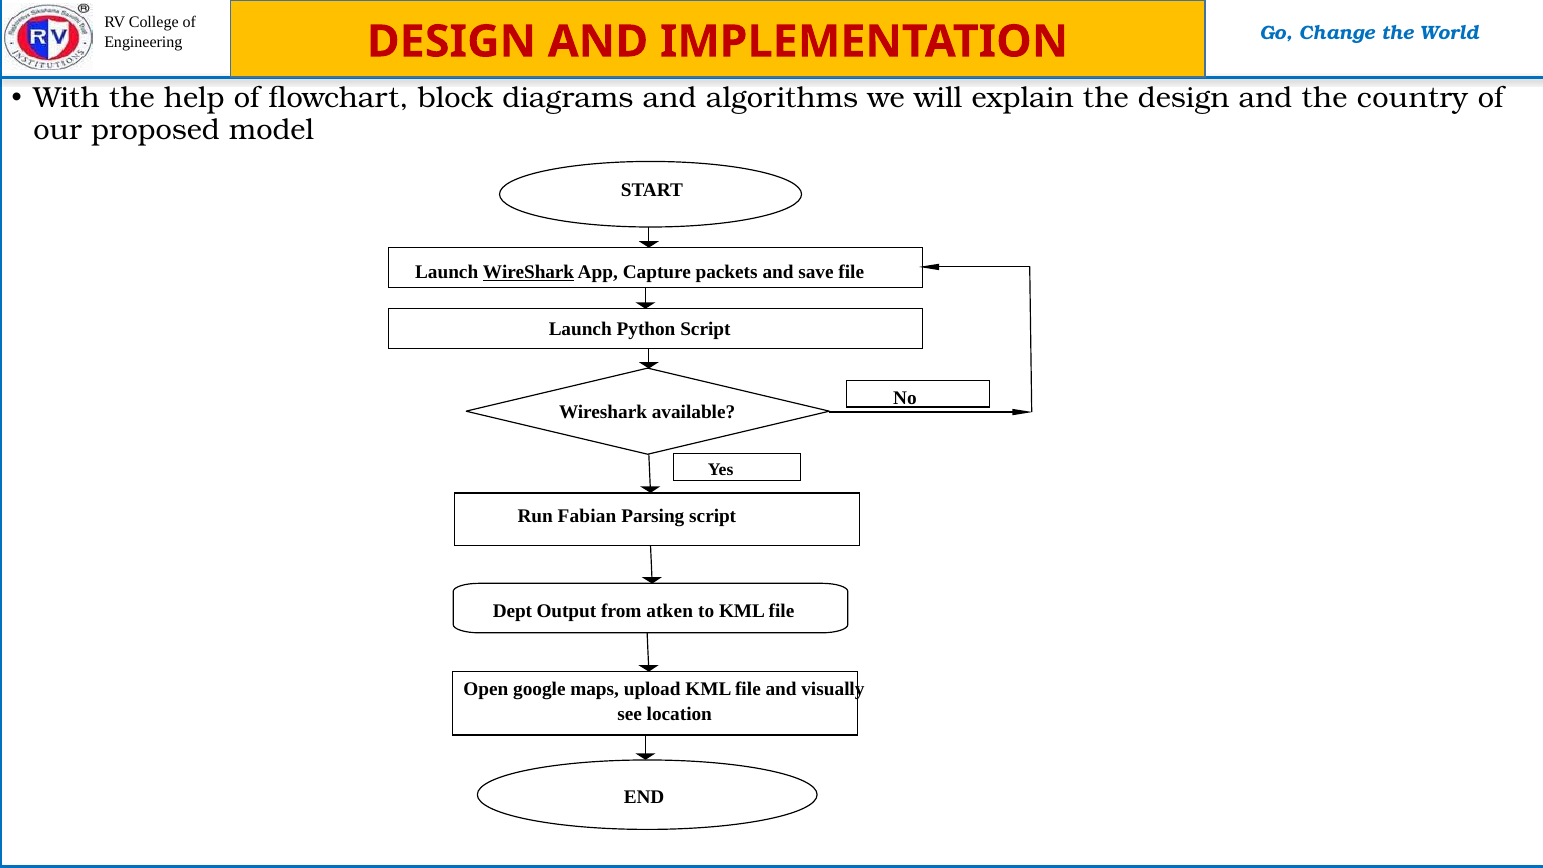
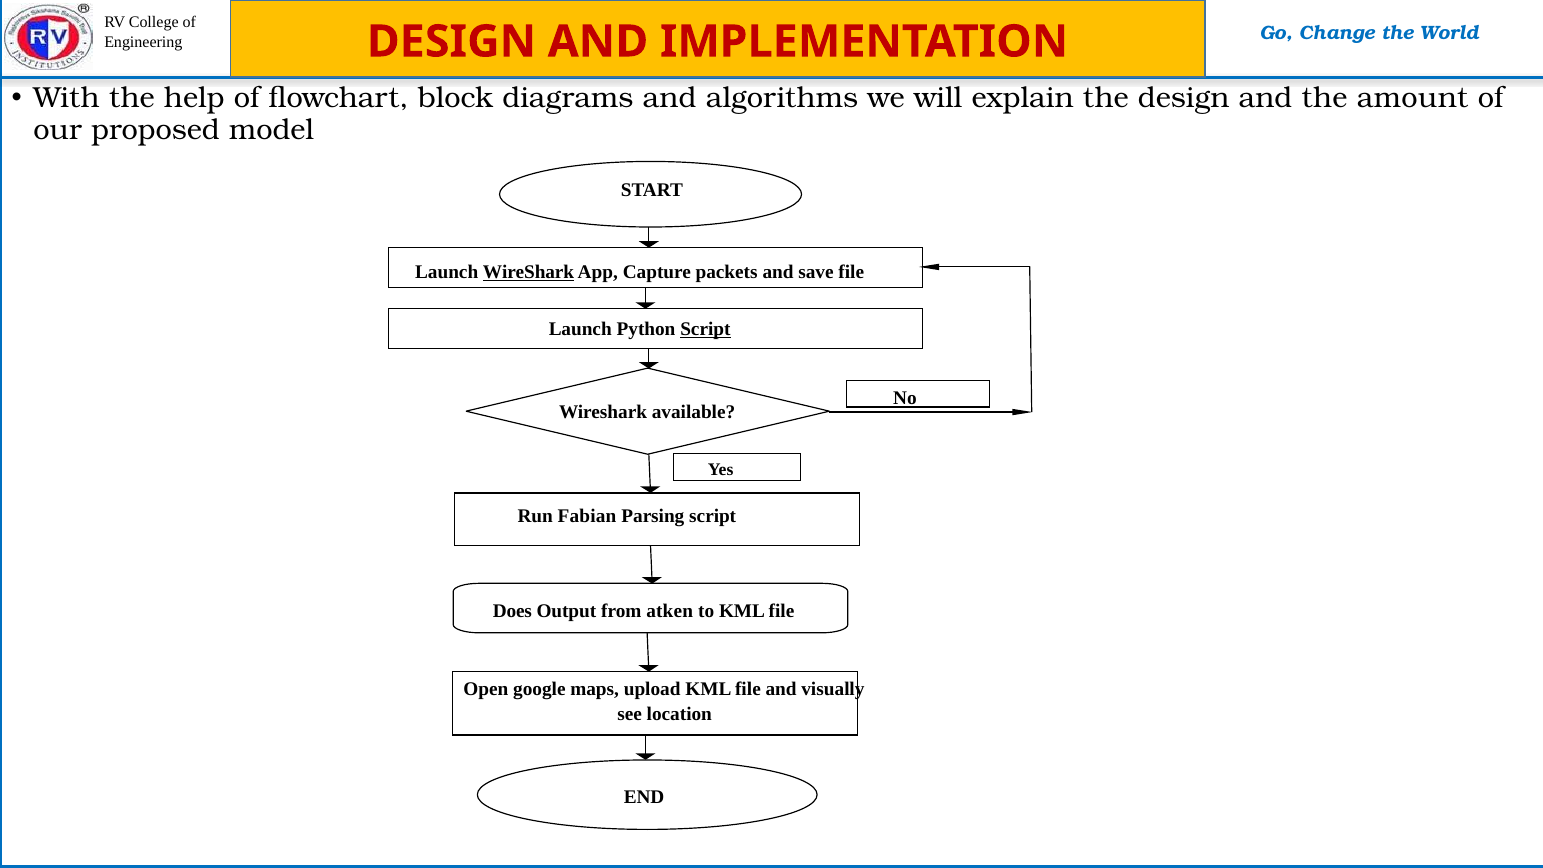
country: country -> amount
Script at (705, 330) underline: none -> present
Dept: Dept -> Does
